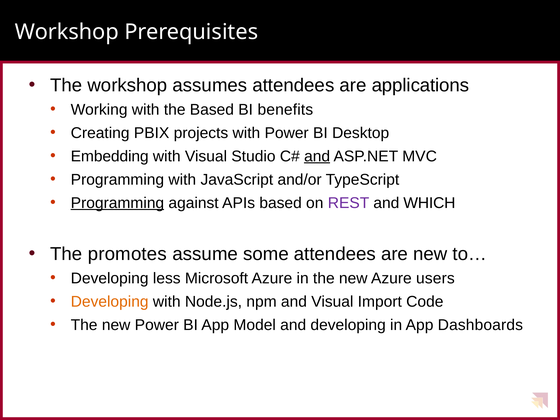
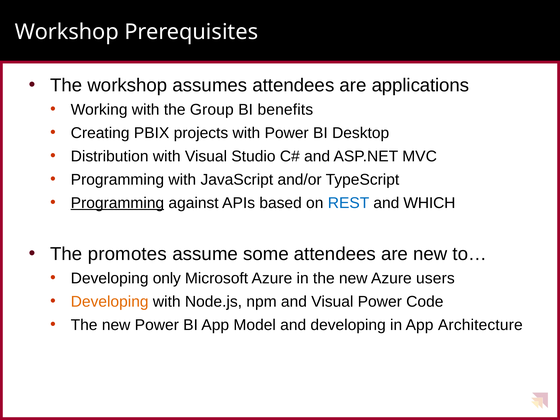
the Based: Based -> Group
Embedding: Embedding -> Distribution
and at (317, 156) underline: present -> none
REST colour: purple -> blue
less: less -> only
Visual Import: Import -> Power
Dashboards: Dashboards -> Architecture
